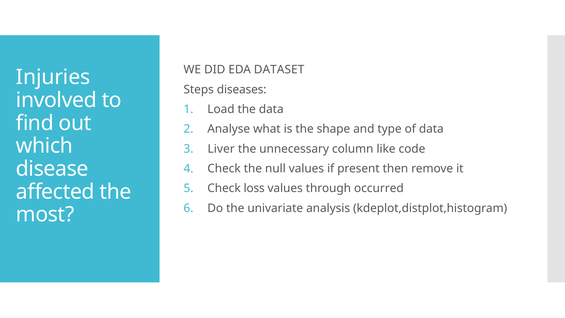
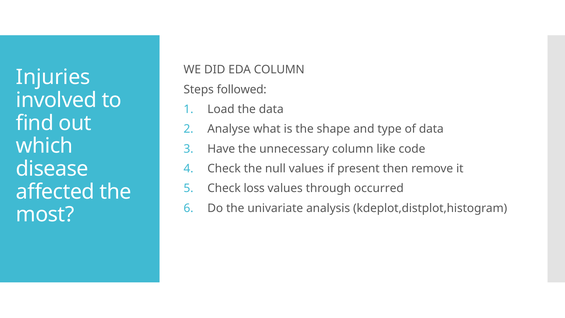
EDA DATASET: DATASET -> COLUMN
diseases: diseases -> followed
Liver: Liver -> Have
